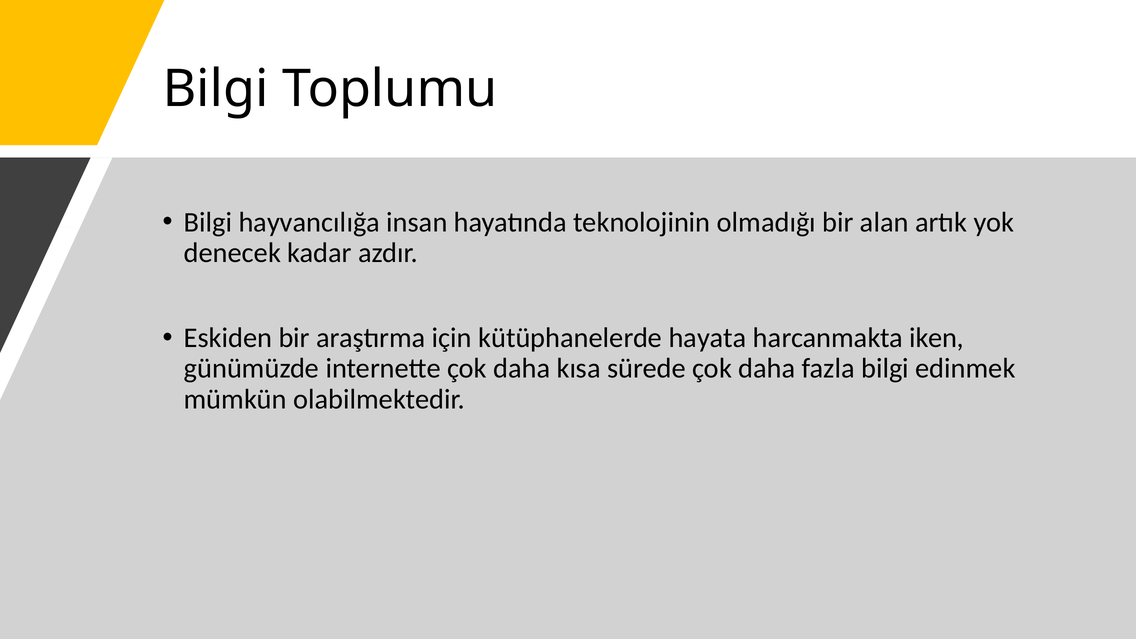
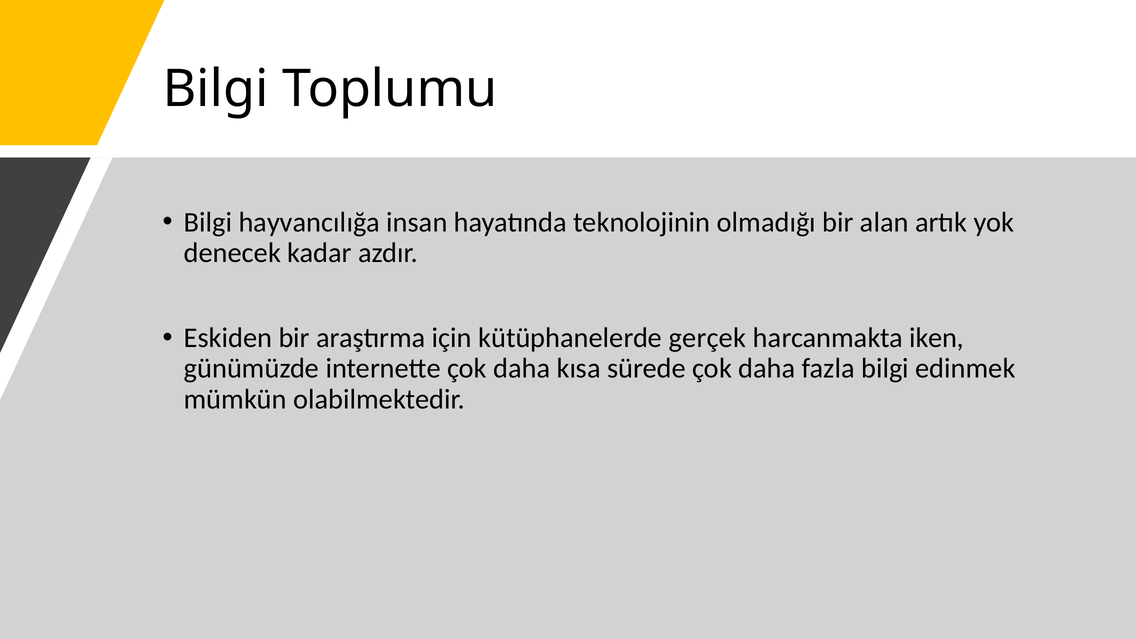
hayata: hayata -> gerçek
